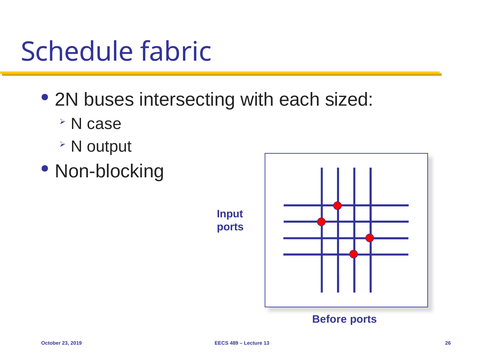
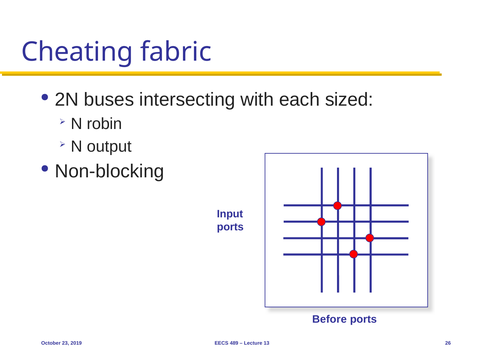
Schedule: Schedule -> Cheating
case: case -> robin
